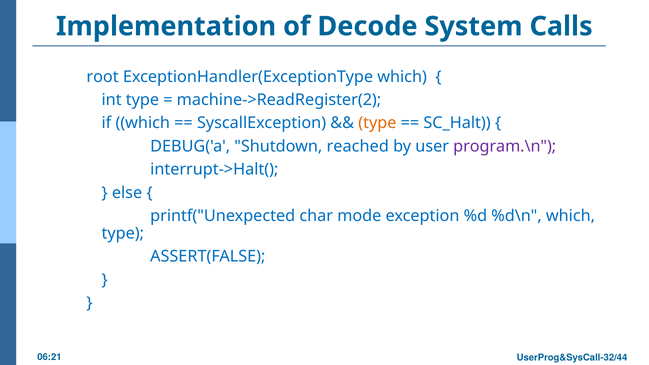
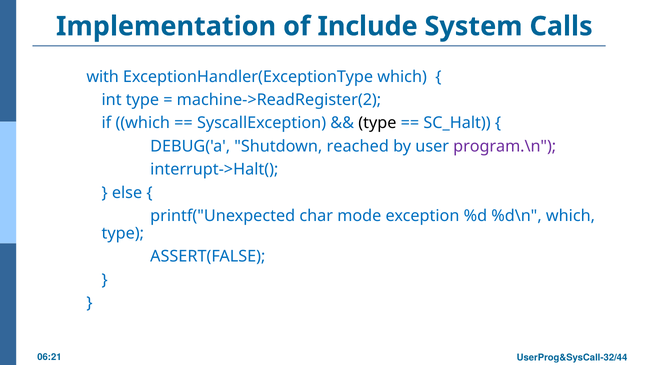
Decode: Decode -> Include
root: root -> with
type at (377, 123) colour: orange -> black
